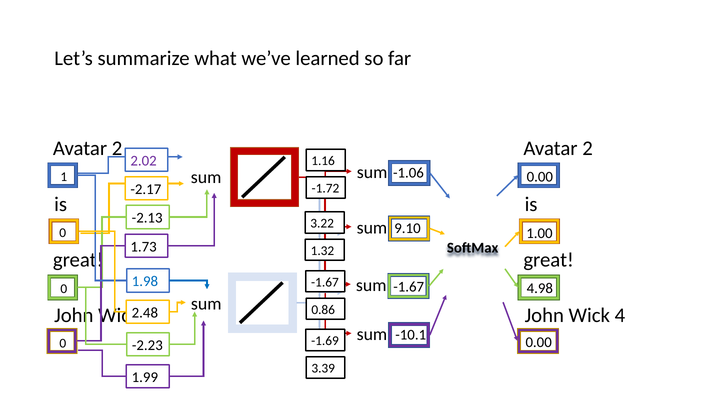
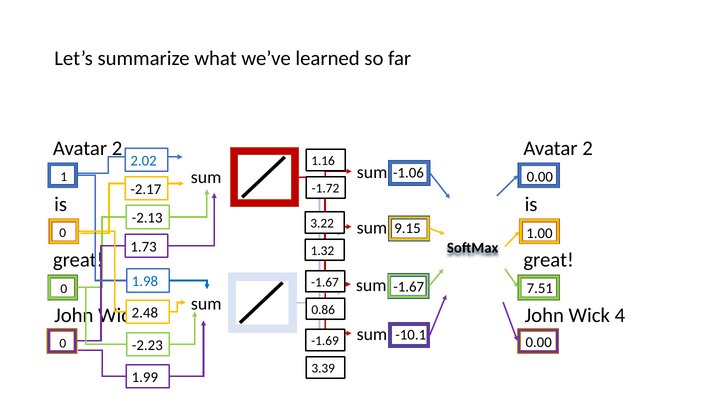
2.02 colour: purple -> blue
9.10: 9.10 -> 9.15
4.98: 4.98 -> 7.51
